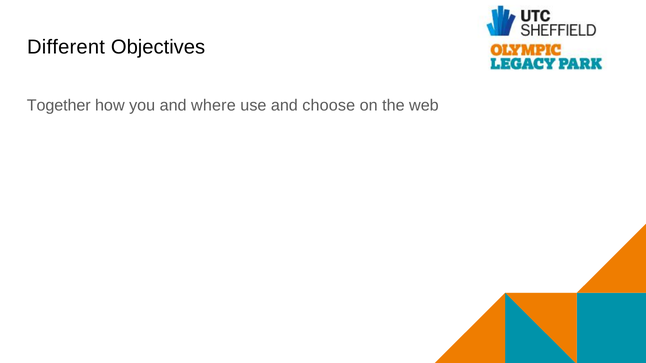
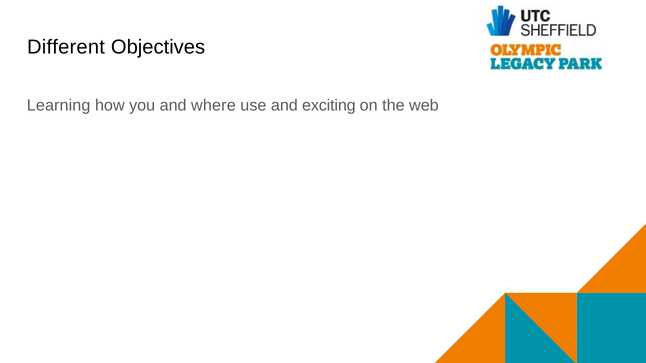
Together: Together -> Learning
choose: choose -> exciting
